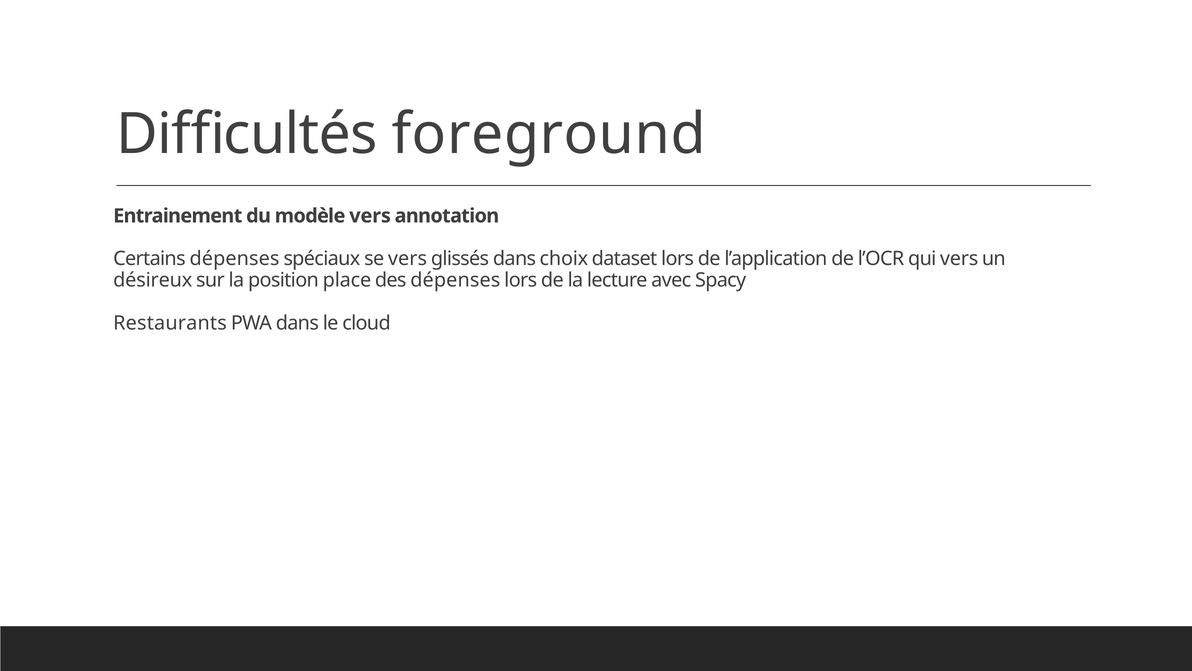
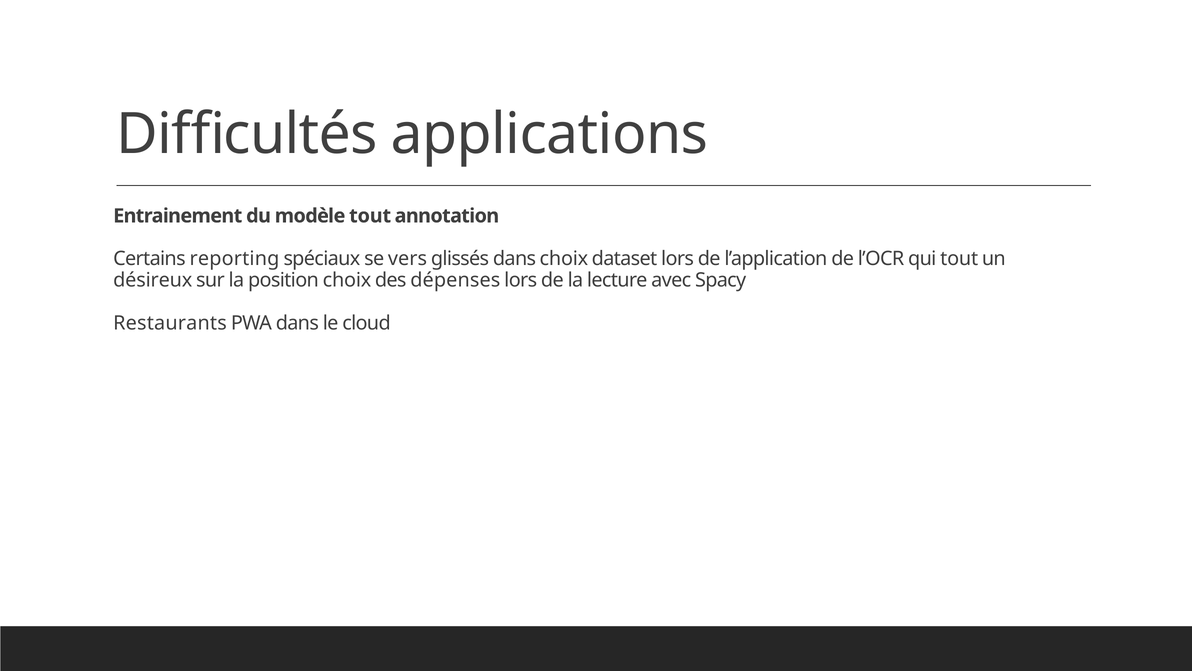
foreground: foreground -> applications
modèle vers: vers -> tout
Certains dépenses: dépenses -> reporting
qui vers: vers -> tout
position place: place -> choix
